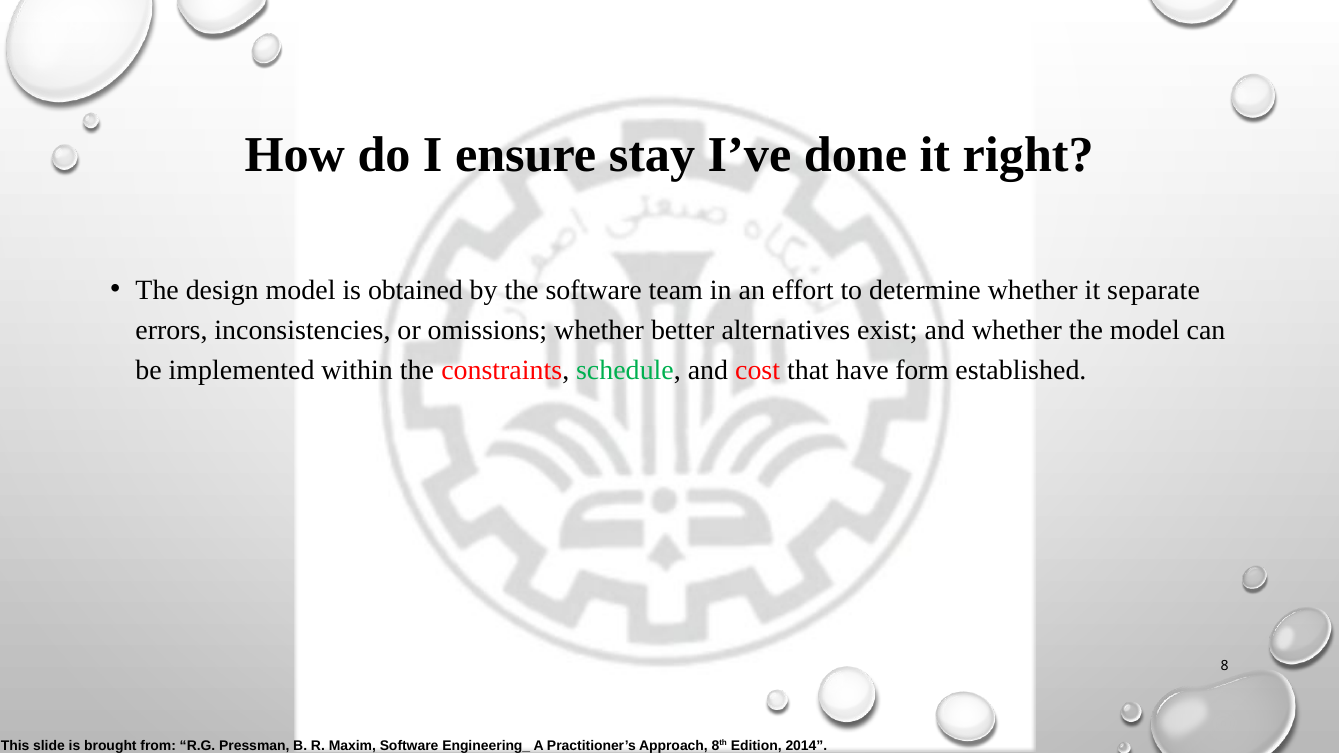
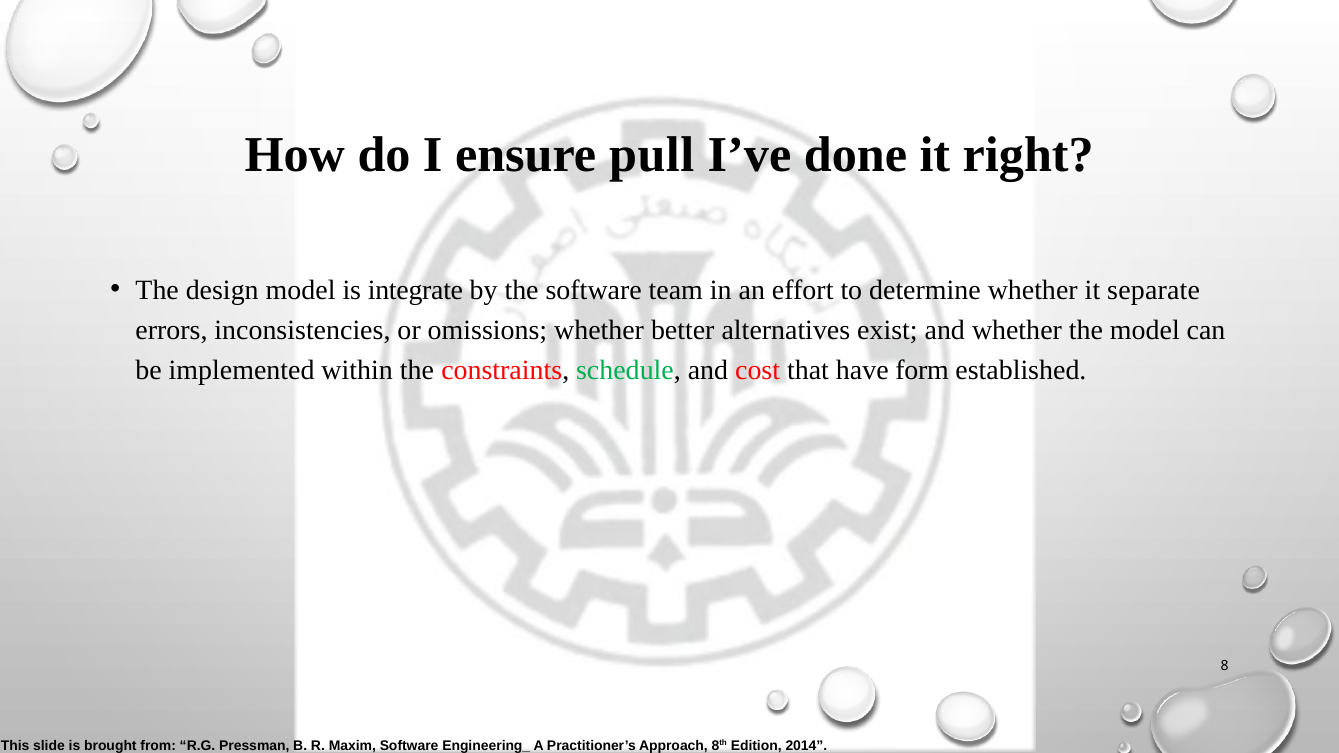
stay: stay -> pull
obtained: obtained -> integrate
